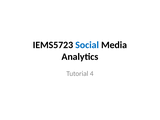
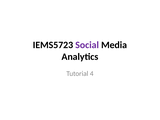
Social colour: blue -> purple
